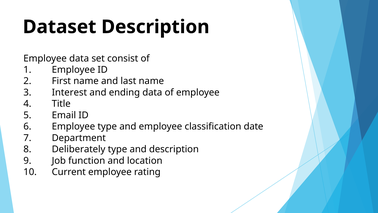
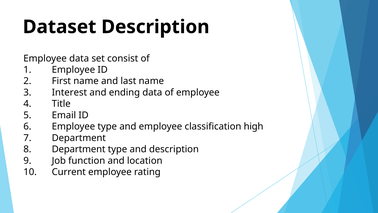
date: date -> high
Deliberately at (79, 149): Deliberately -> Department
